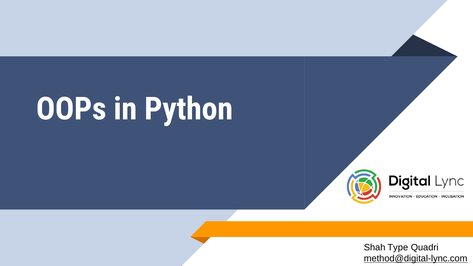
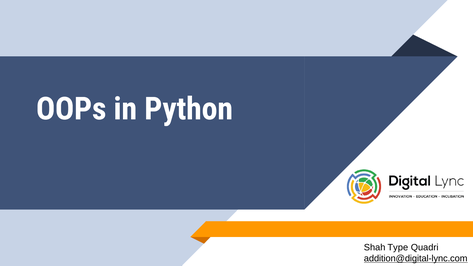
method@digital-lync.com: method@digital-lync.com -> addition@digital-lync.com
